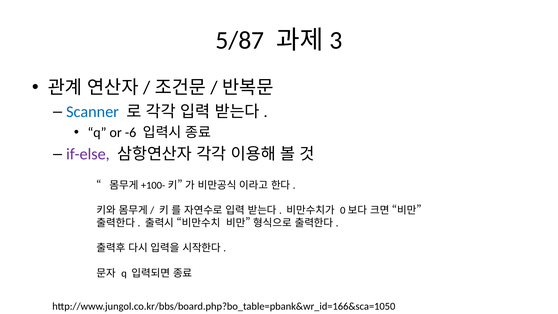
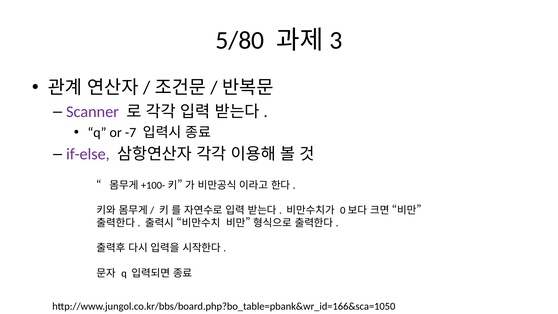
5/87: 5/87 -> 5/80
Scanner colour: blue -> purple
-6: -6 -> -7
